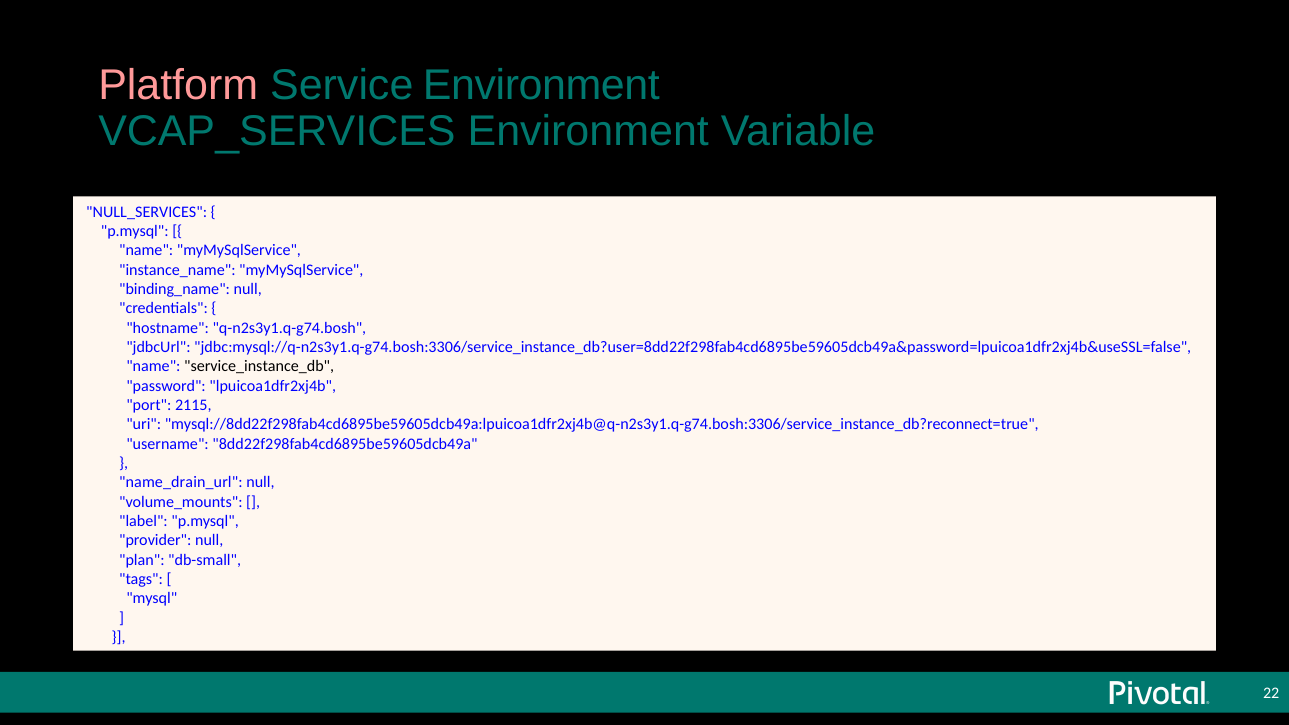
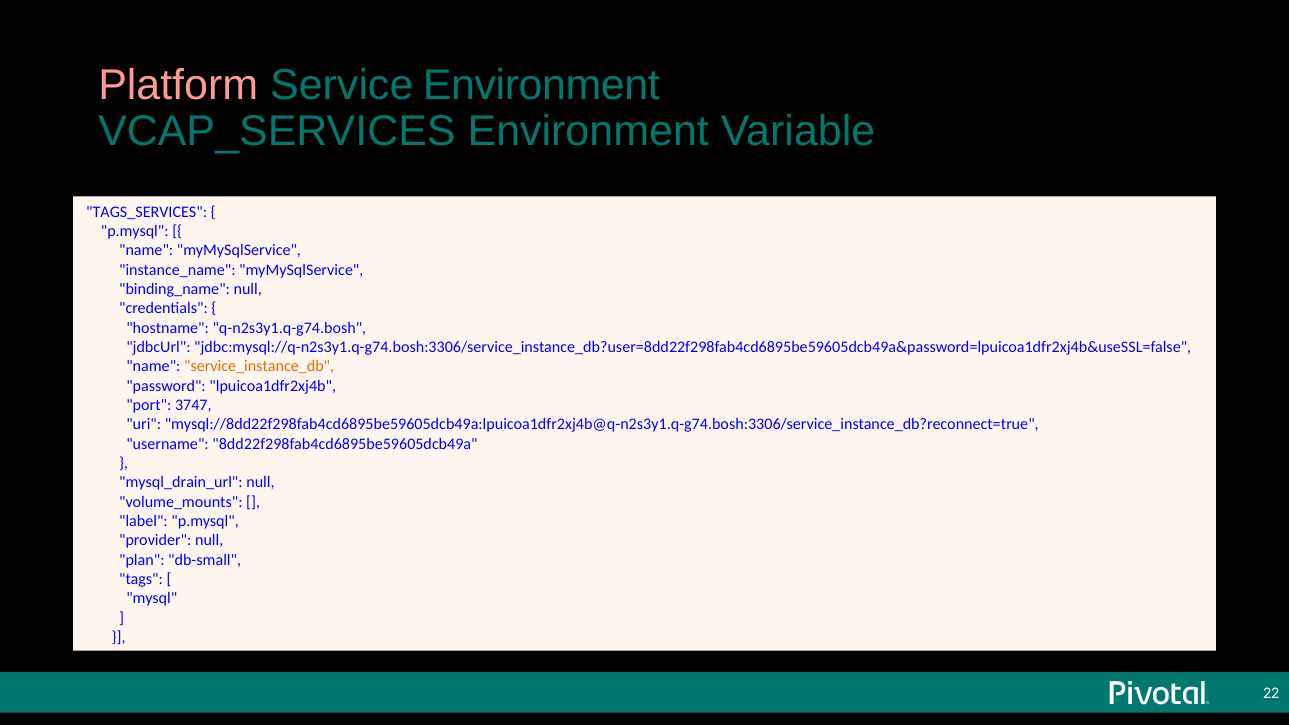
NULL_SERVICES: NULL_SERVICES -> TAGS_SERVICES
service_instance_db colour: black -> orange
2115: 2115 -> 3747
name_drain_url: name_drain_url -> mysql_drain_url
